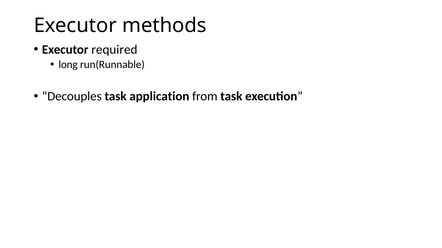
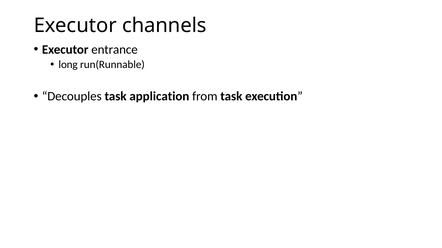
methods: methods -> channels
required: required -> entrance
